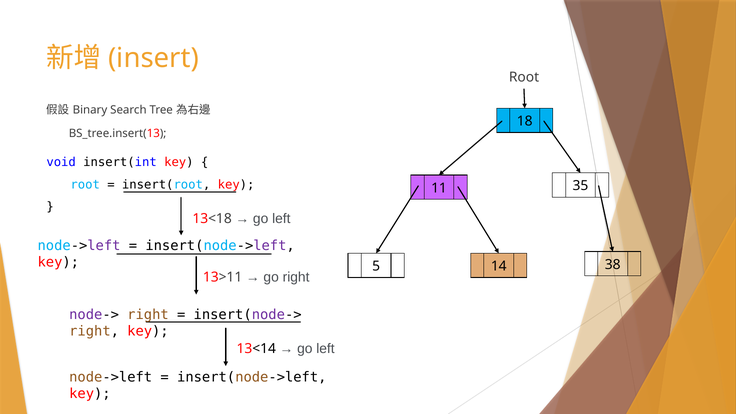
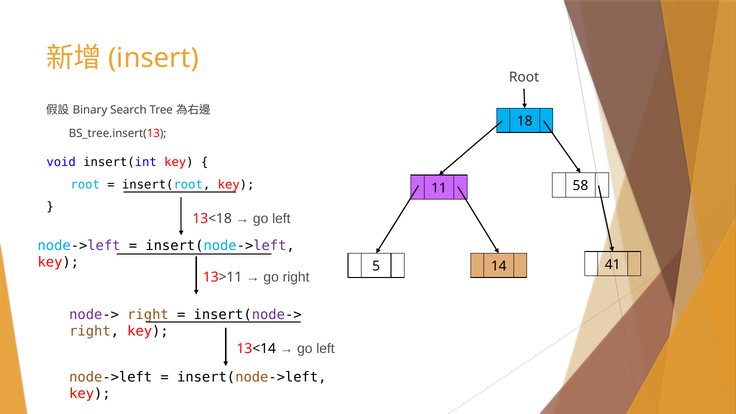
35: 35 -> 58
38: 38 -> 41
